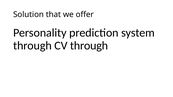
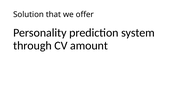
CV through: through -> amount
